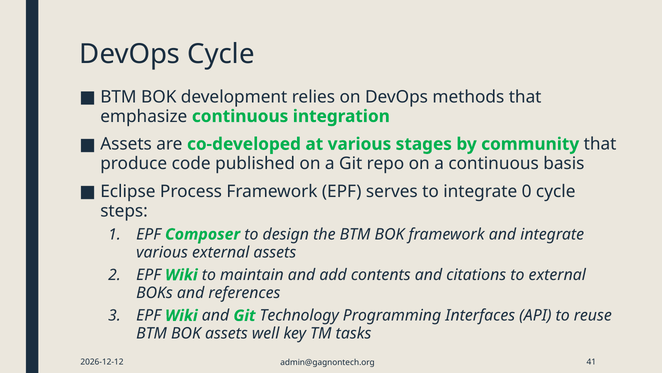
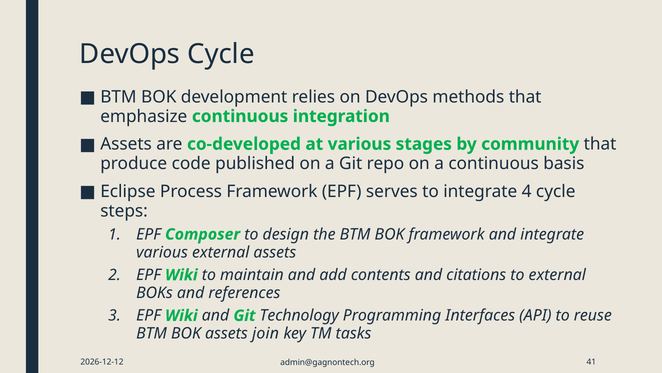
0: 0 -> 4
well: well -> join
